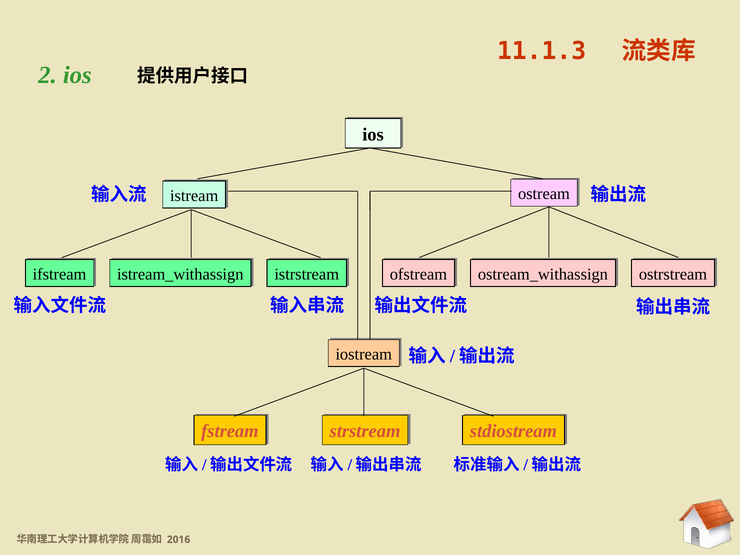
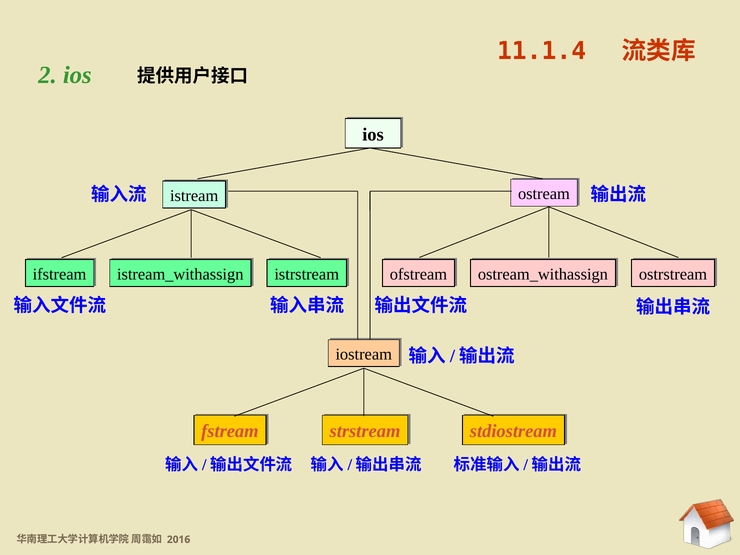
11.1.3: 11.1.3 -> 11.1.4
